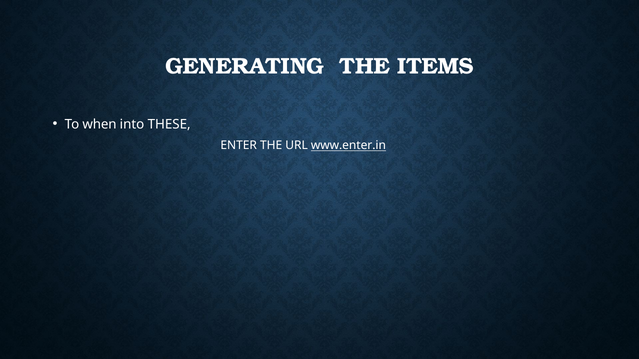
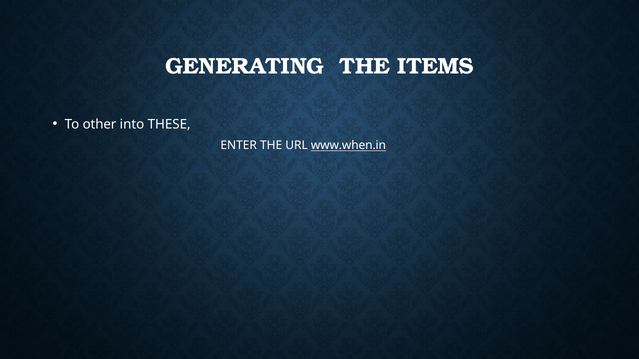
when: when -> other
www.enter.in: www.enter.in -> www.when.in
